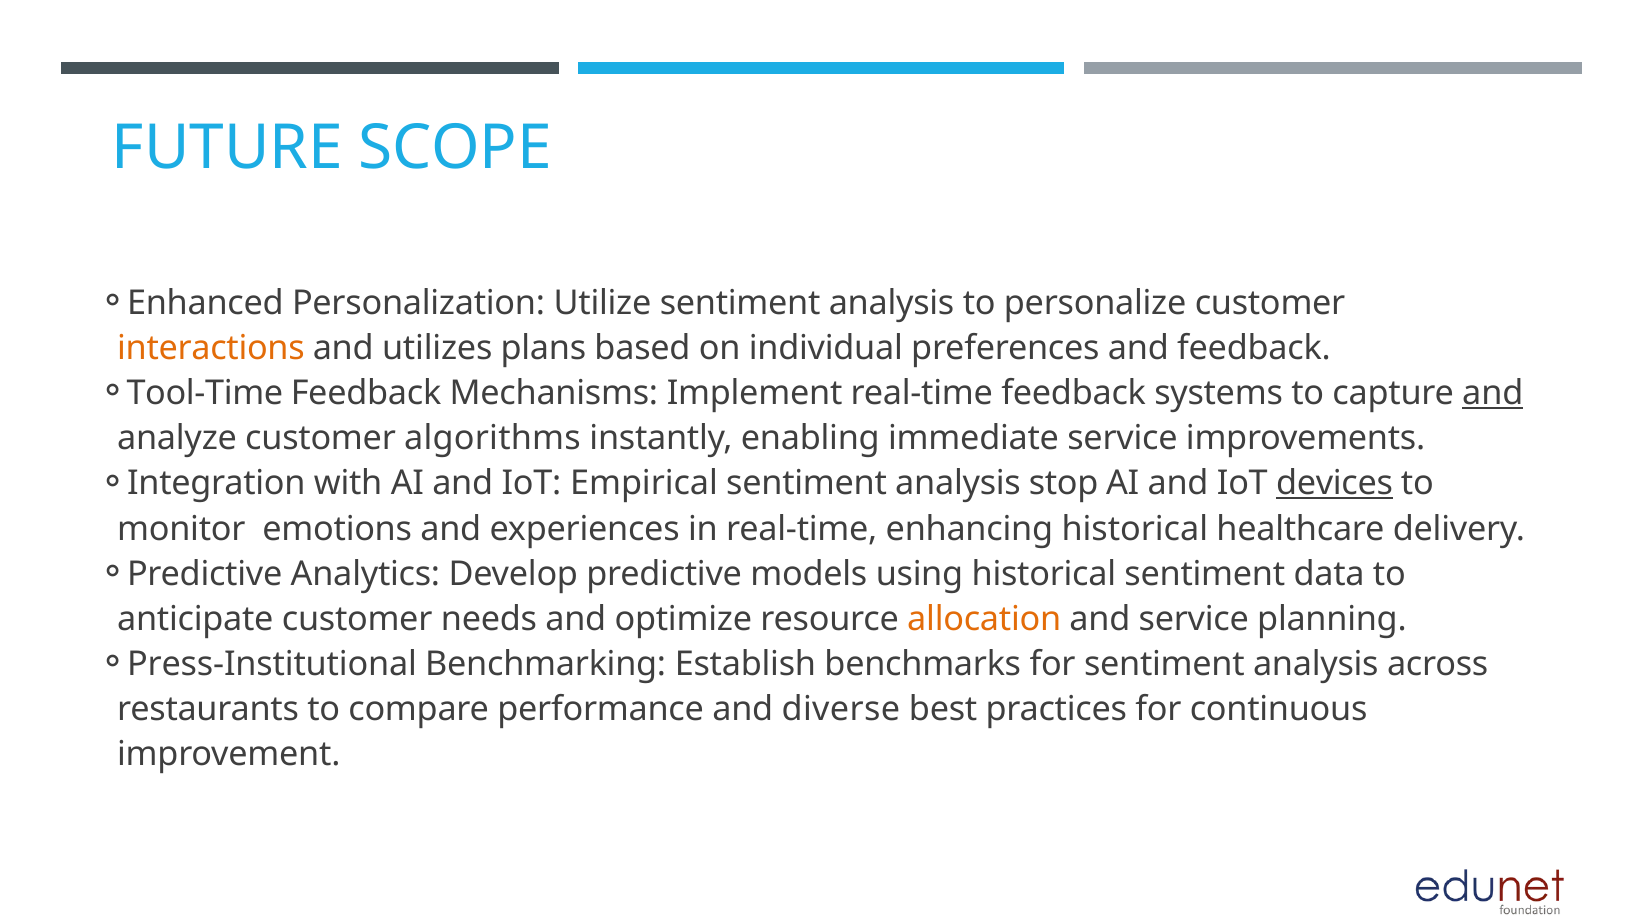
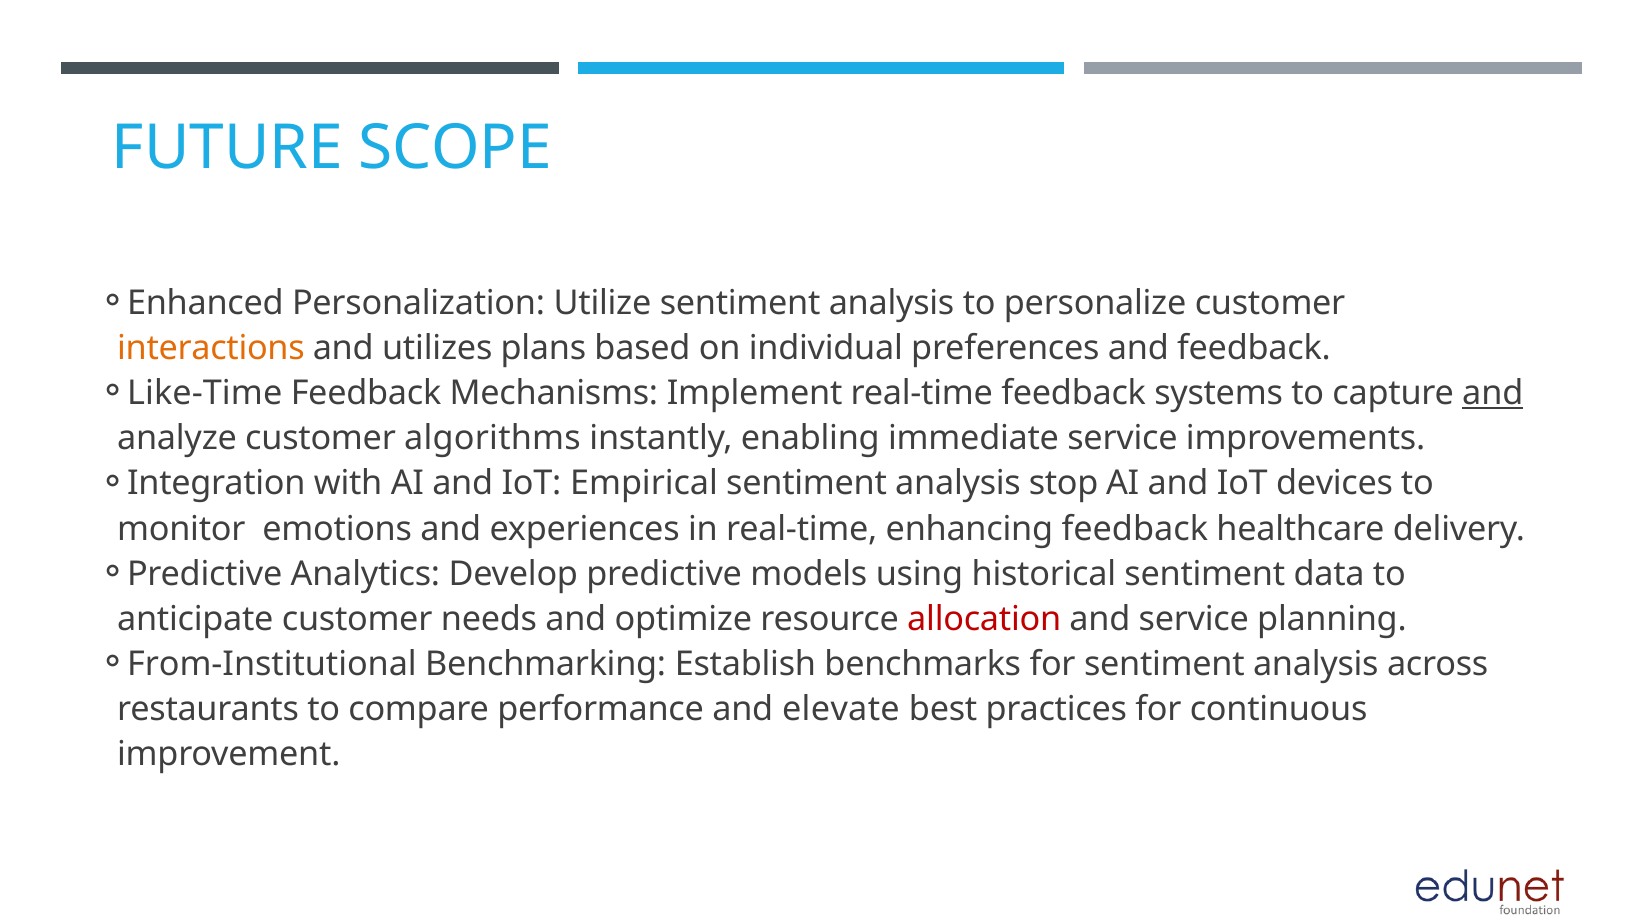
Tool-Time: Tool-Time -> Like-Time
devices underline: present -> none
enhancing historical: historical -> feedback
allocation colour: orange -> red
Press-Institutional: Press-Institutional -> From-Institutional
diverse: diverse -> elevate
